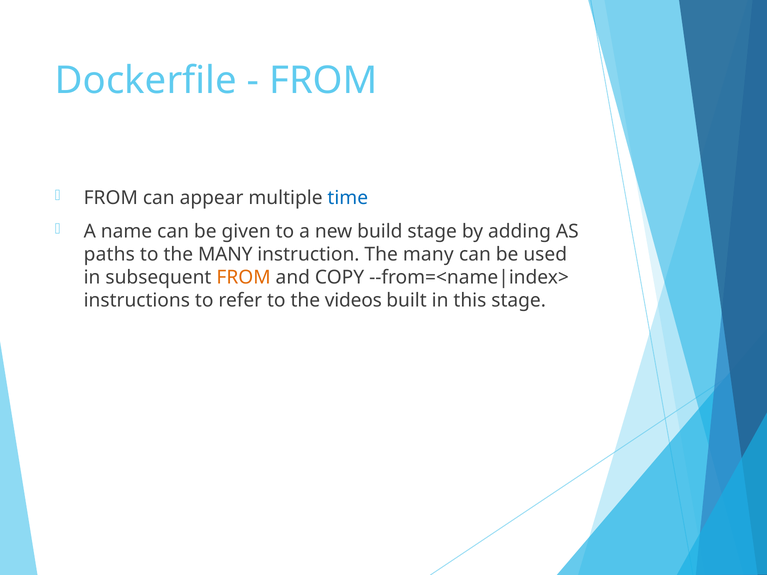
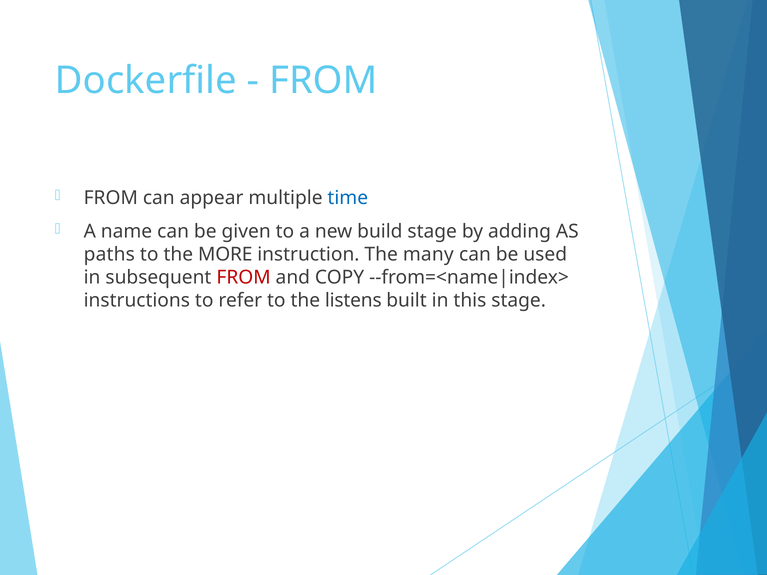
to the MANY: MANY -> MORE
FROM at (244, 278) colour: orange -> red
videos: videos -> listens
